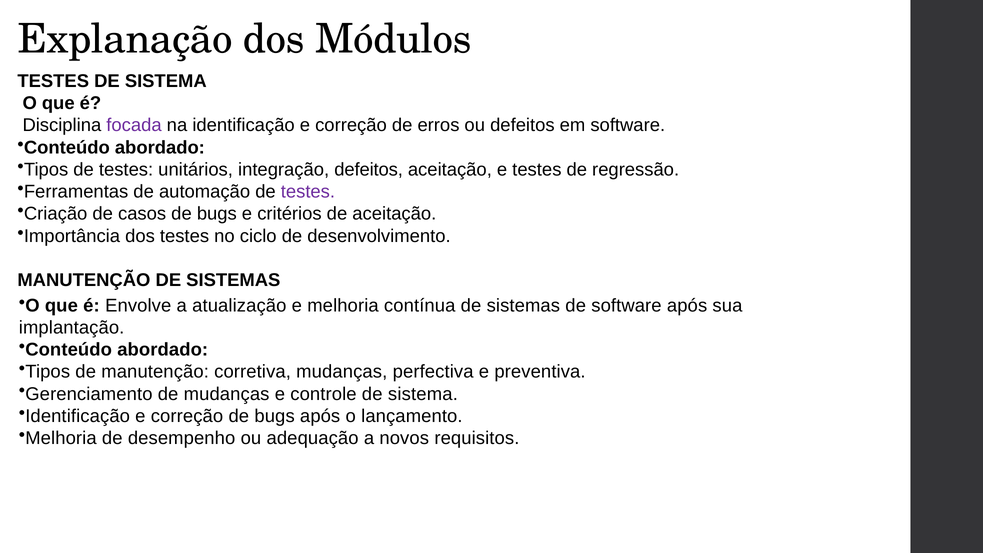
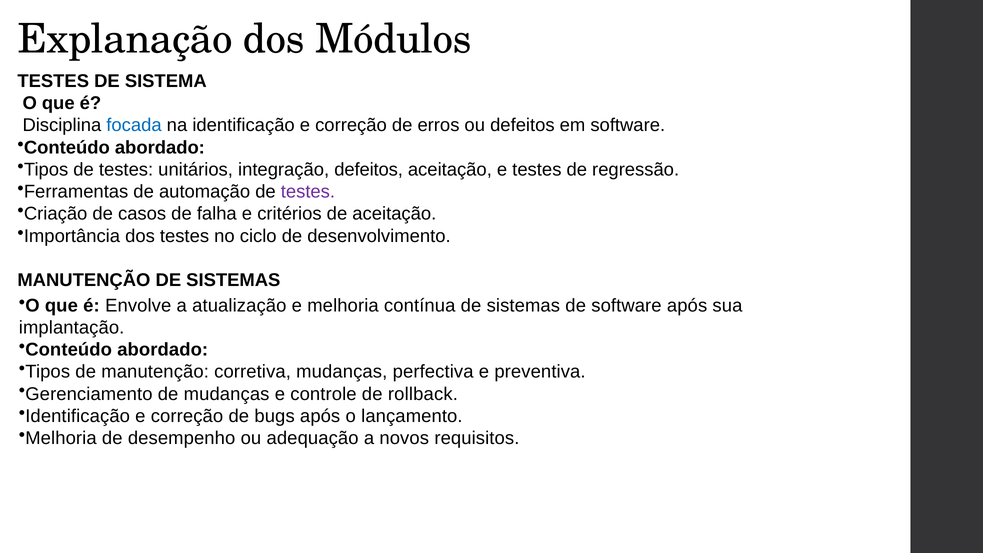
focada colour: purple -> blue
casos de bugs: bugs -> falha
controle de sistema: sistema -> rollback
